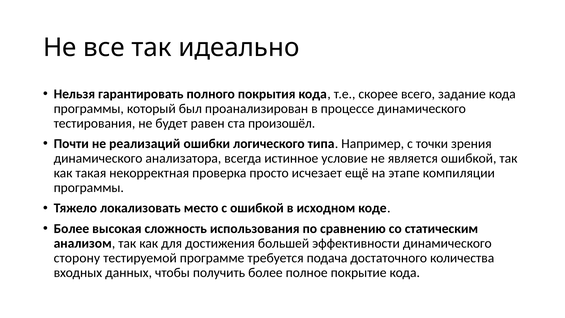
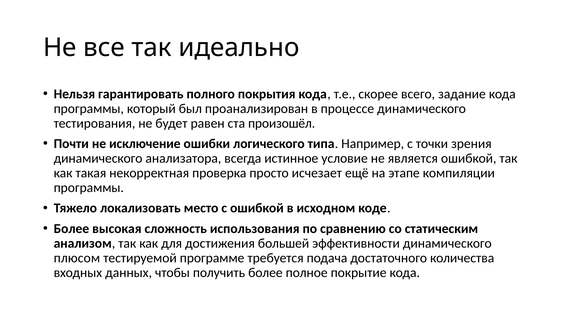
реализаций: реализаций -> исключение
сторону: сторону -> плюсом
